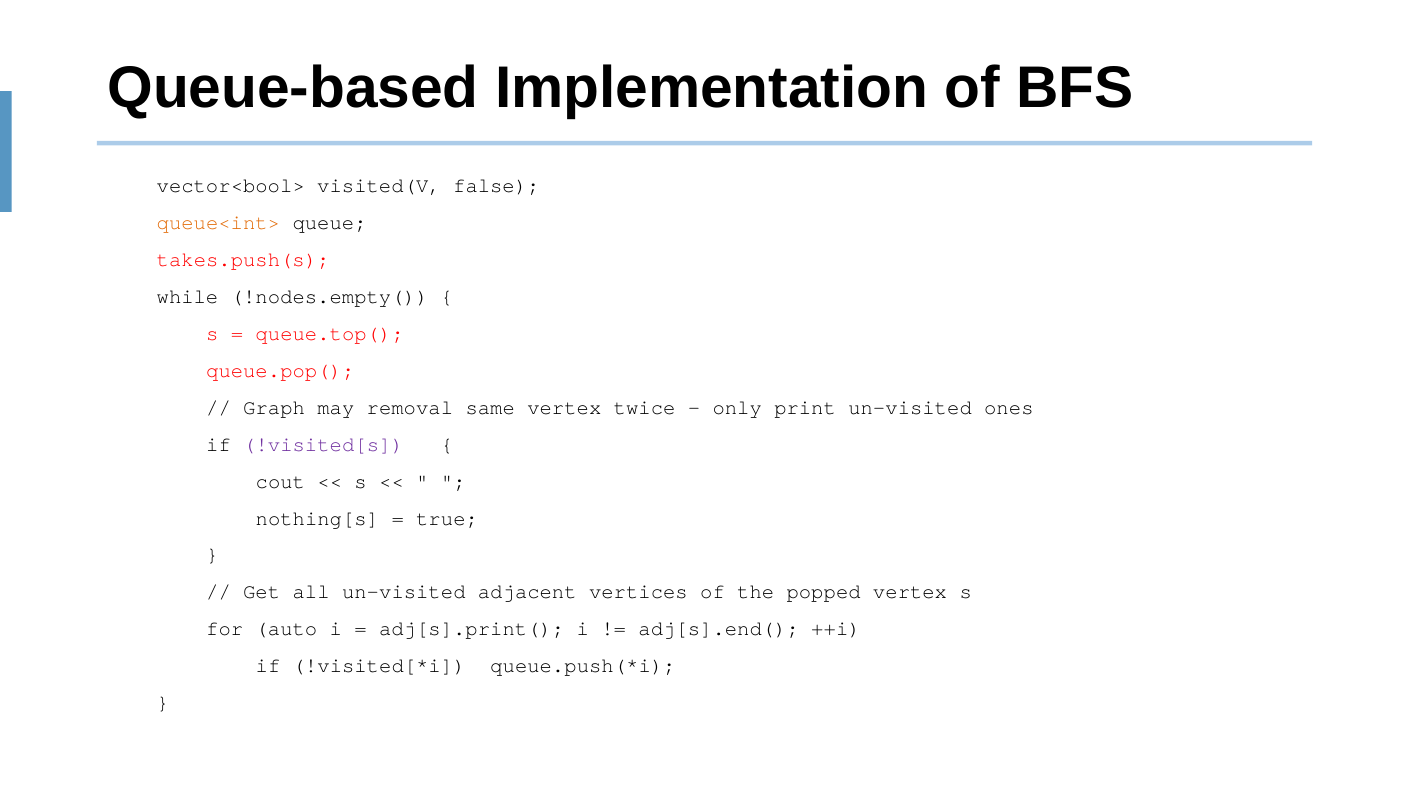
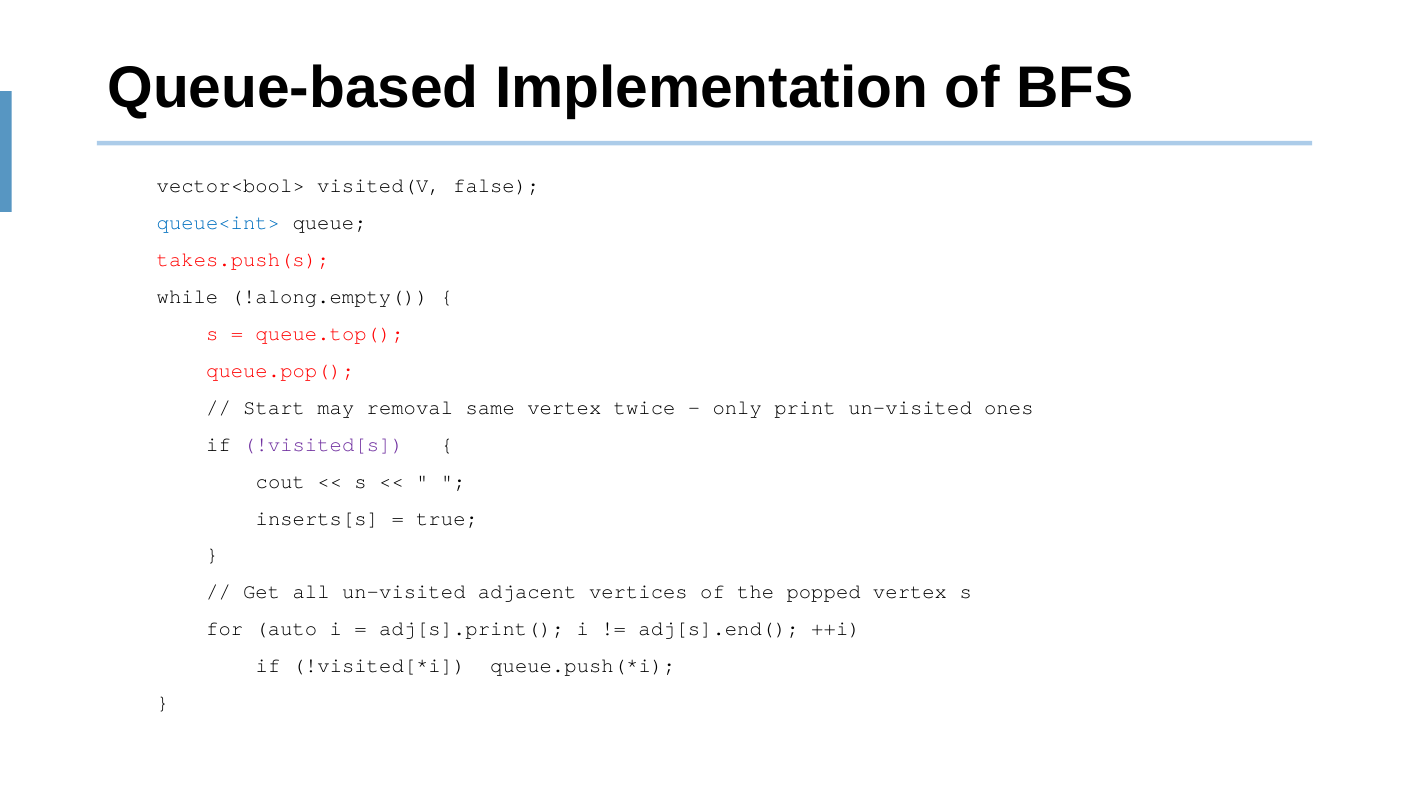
queue<int> colour: orange -> blue
!nodes.empty(: !nodes.empty( -> !along.empty(
Graph: Graph -> Start
nothing[s: nothing[s -> inserts[s
